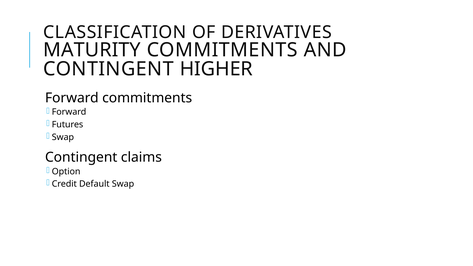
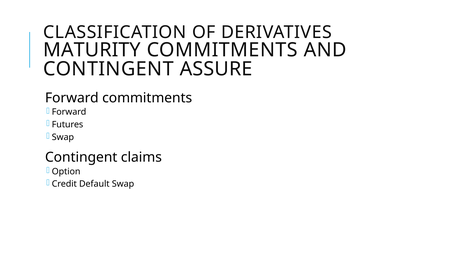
HIGHER: HIGHER -> ASSURE
